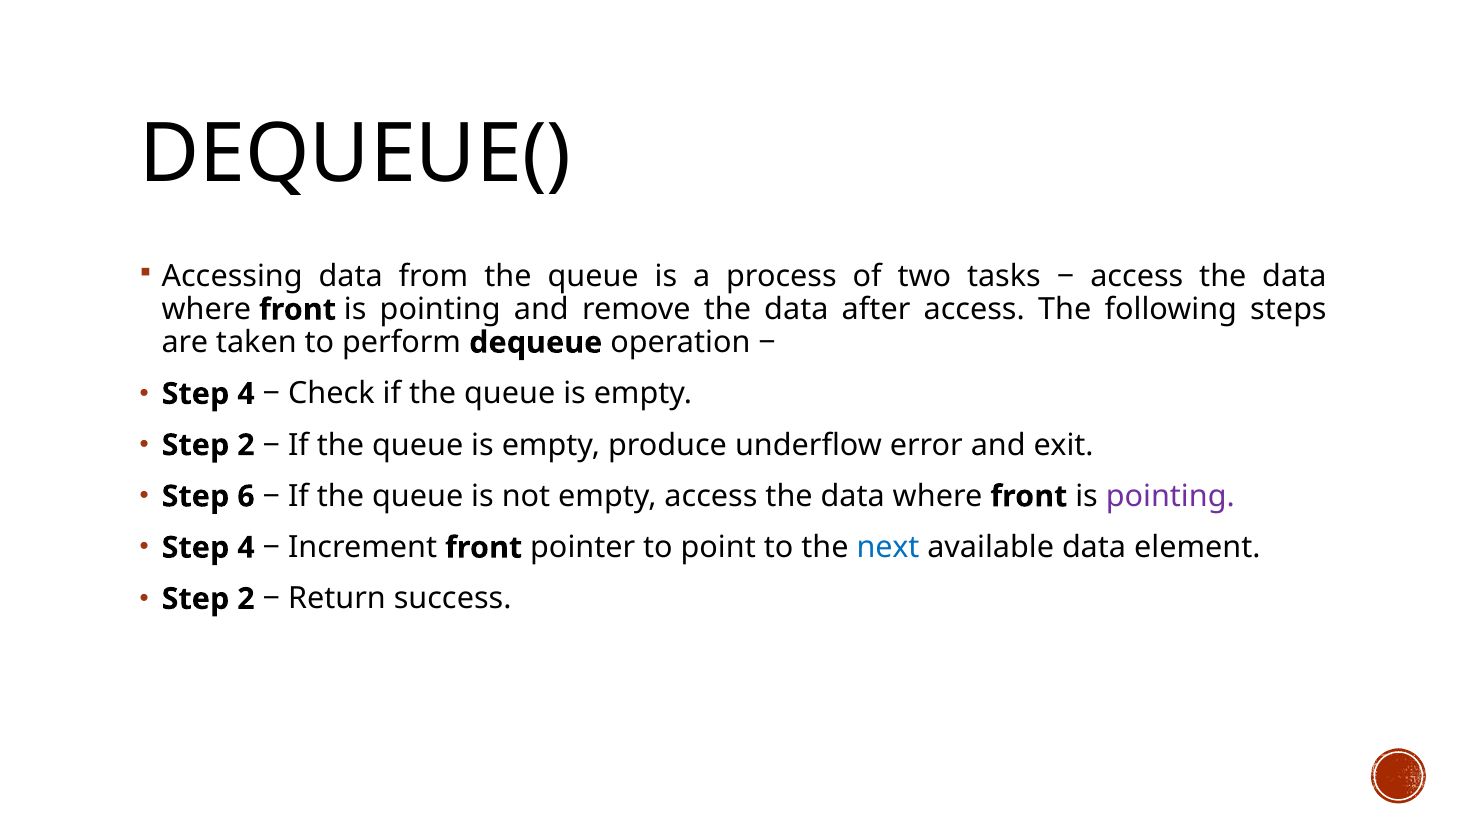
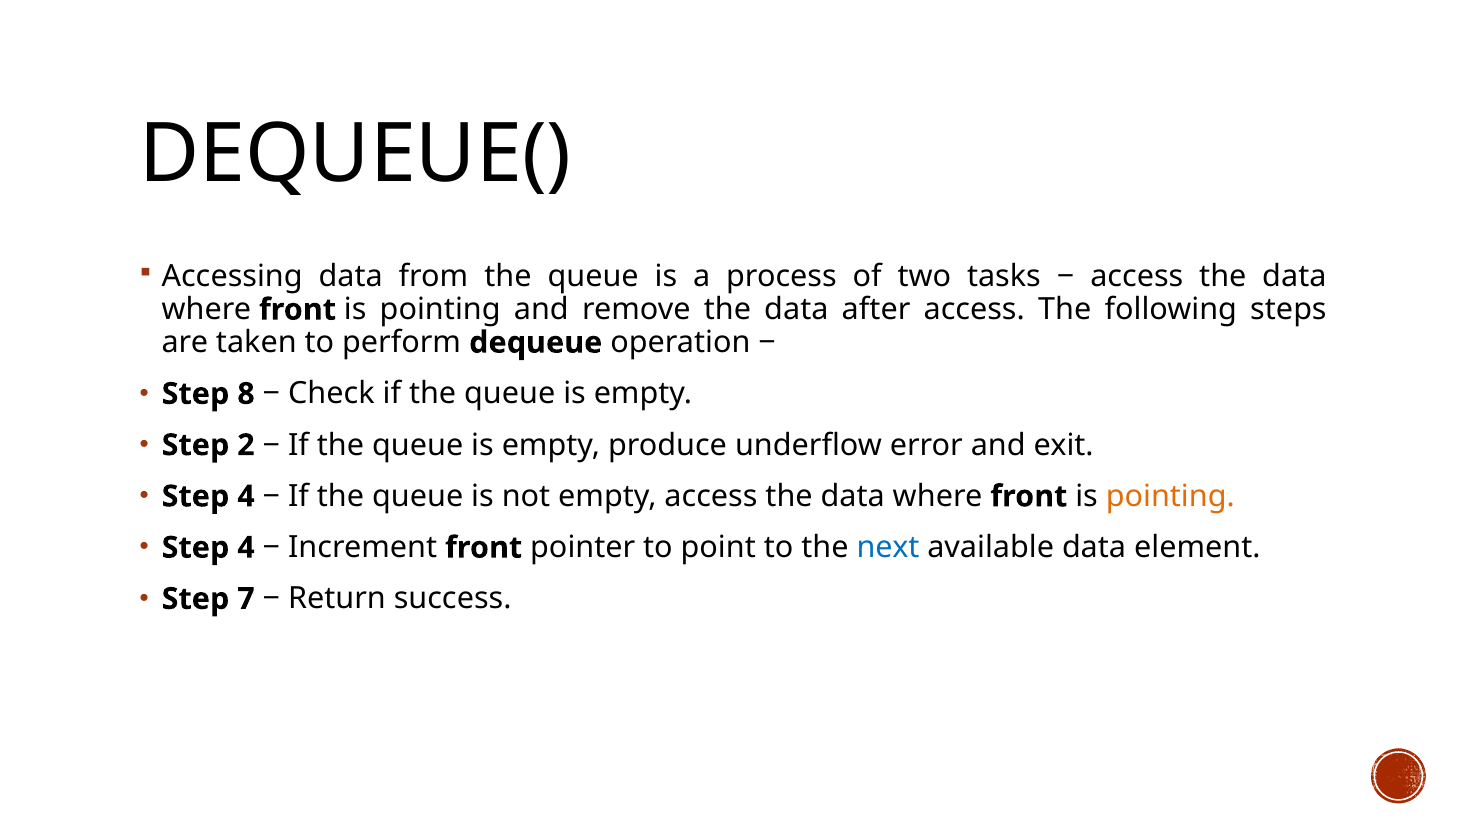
4 at (246, 394): 4 -> 8
6 at (246, 497): 6 -> 4
pointing at (1170, 497) colour: purple -> orange
2 at (246, 599): 2 -> 7
